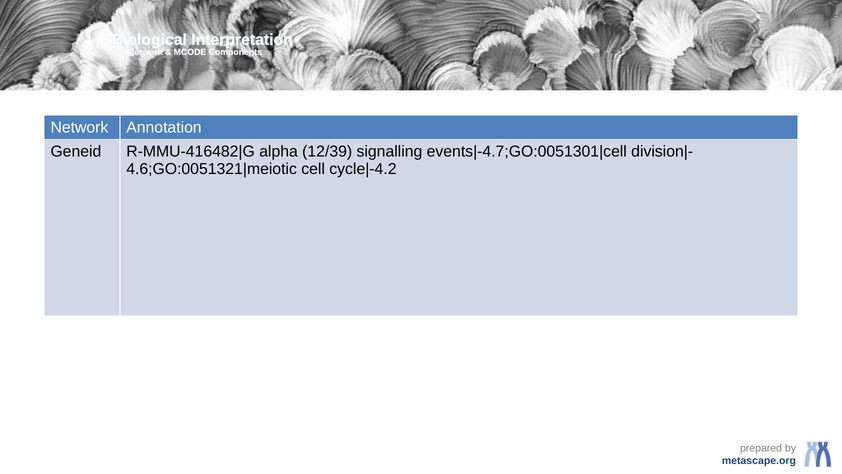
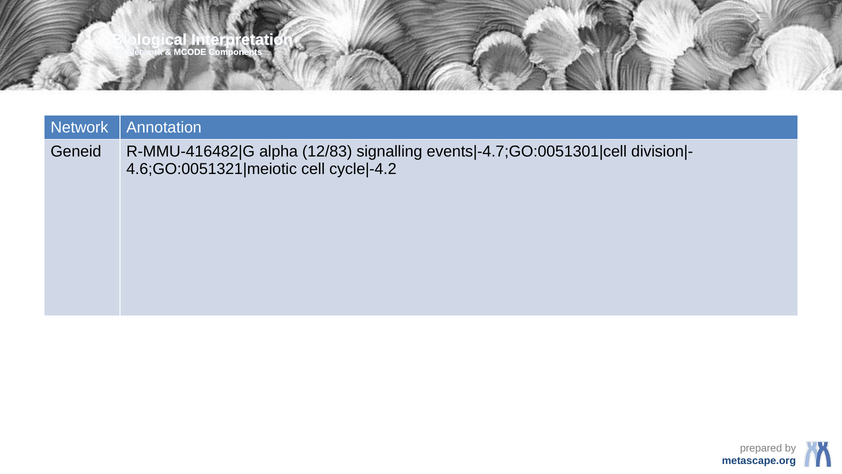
12/39: 12/39 -> 12/83
